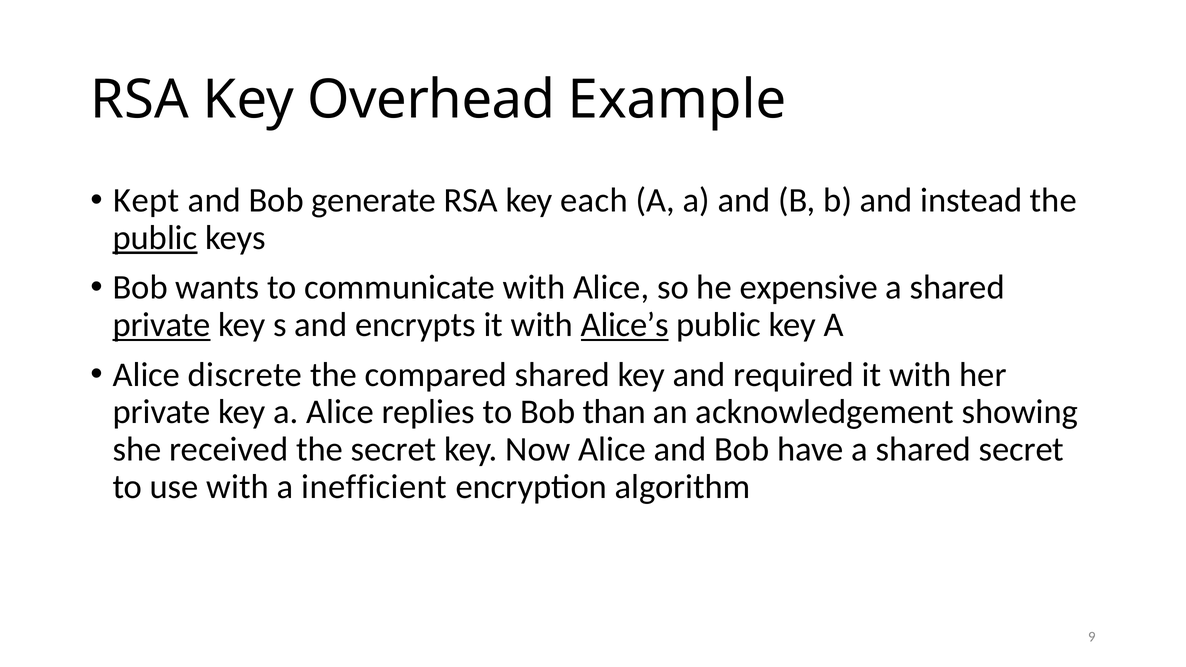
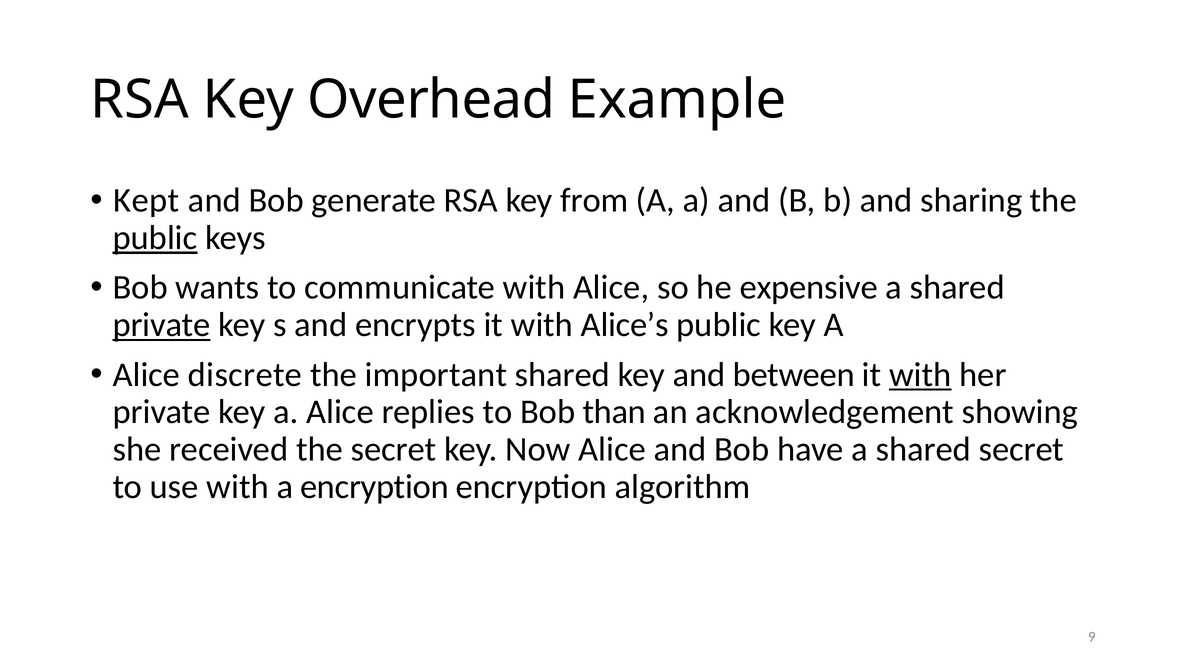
each: each -> from
instead: instead -> sharing
Alice’s underline: present -> none
compared: compared -> important
required: required -> between
with at (920, 375) underline: none -> present
a inefficient: inefficient -> encryption
